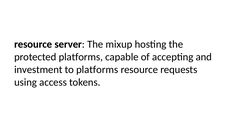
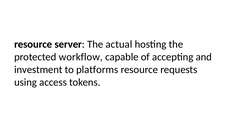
mixup: mixup -> actual
protected platforms: platforms -> workflow
